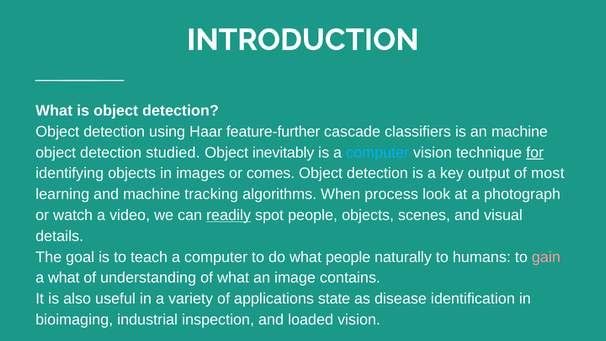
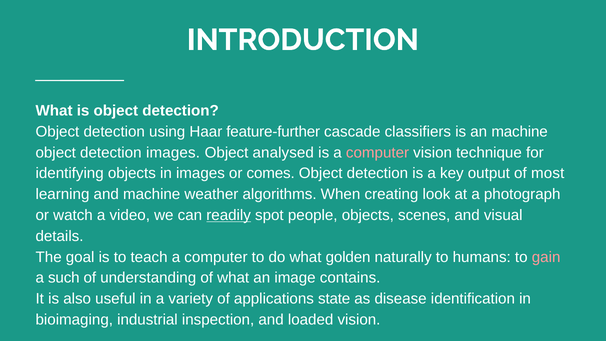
detection studied: studied -> images
inevitably: inevitably -> analysed
computer at (378, 152) colour: light blue -> pink
for underline: present -> none
tracking: tracking -> weather
process: process -> creating
what people: people -> golden
a what: what -> such
